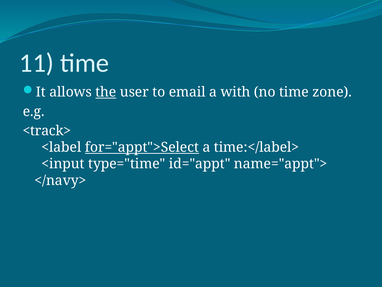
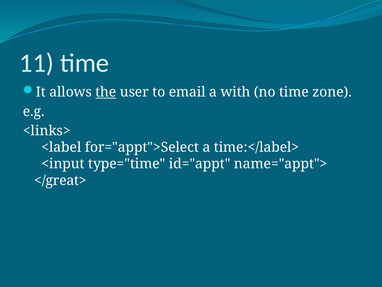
<track>: <track> -> <links>
for="appt">Select underline: present -> none
</navy>: </navy> -> </great>
